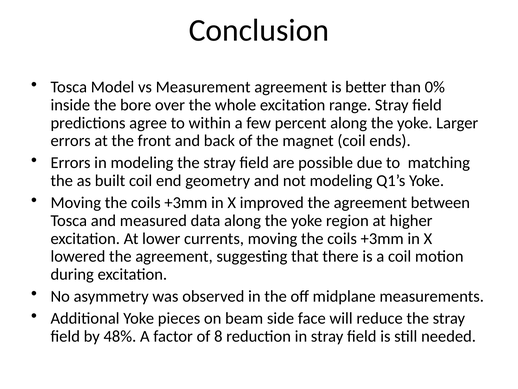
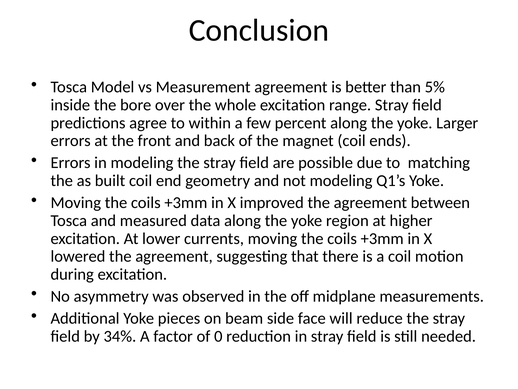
0%: 0% -> 5%
48%: 48% -> 34%
8: 8 -> 0
